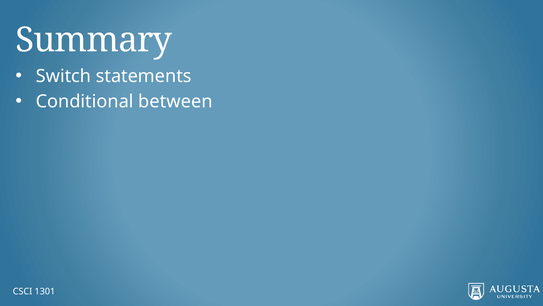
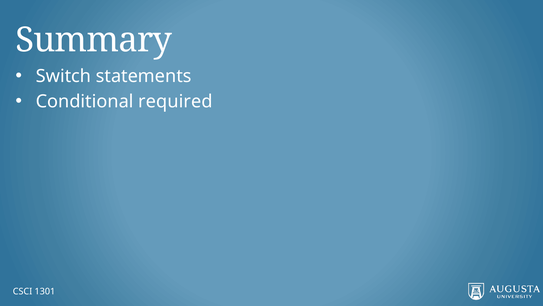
between: between -> required
